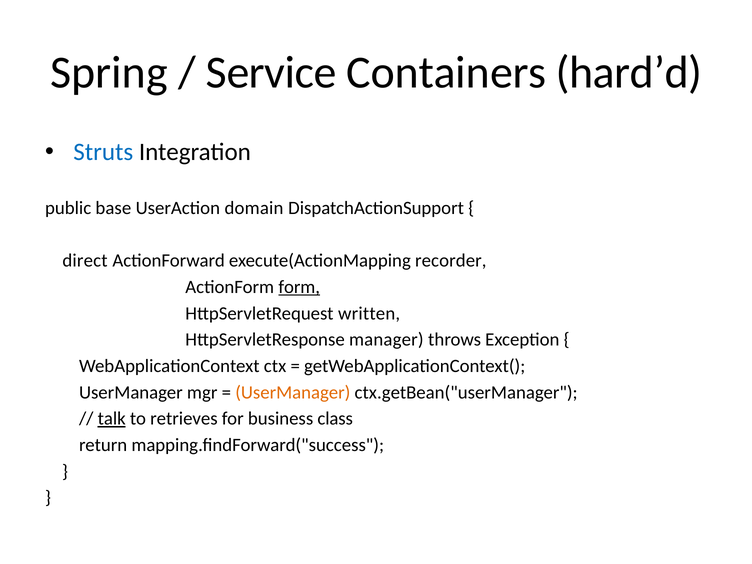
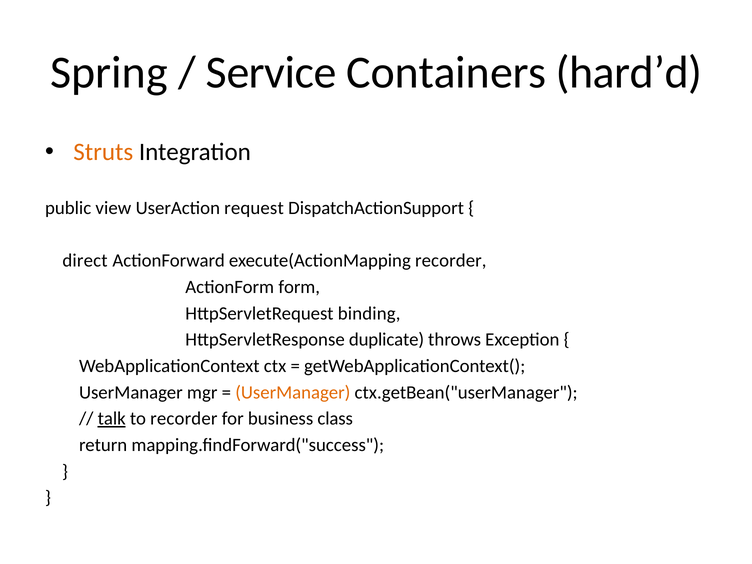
Struts colour: blue -> orange
base: base -> view
domain: domain -> request
form underline: present -> none
written: written -> binding
manager: manager -> duplicate
to retrieves: retrieves -> recorder
